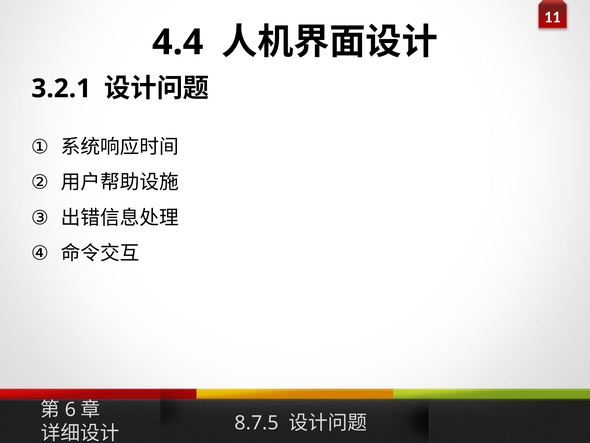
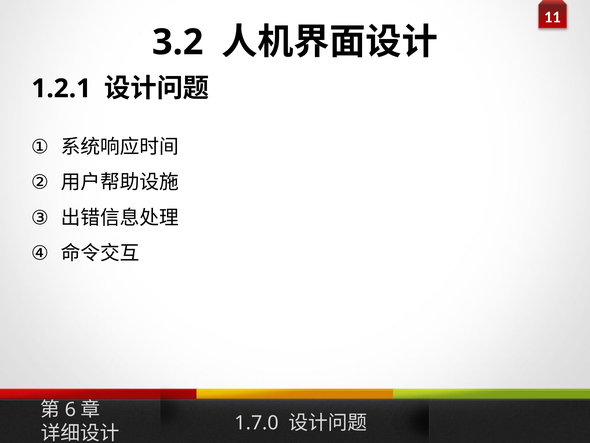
4.4: 4.4 -> 3.2
3.2.1: 3.2.1 -> 1.2.1
8.7.5: 8.7.5 -> 1.7.0
